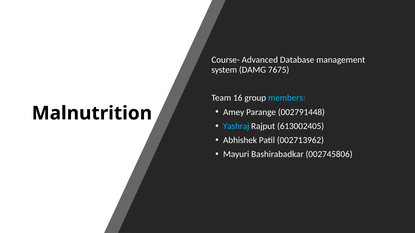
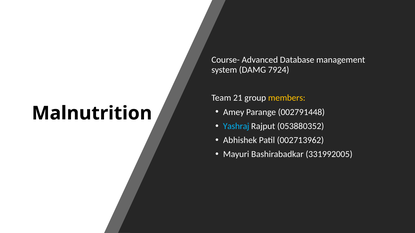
7675: 7675 -> 7924
16: 16 -> 21
members colour: light blue -> yellow
613002405: 613002405 -> 053880352
002745806: 002745806 -> 331992005
